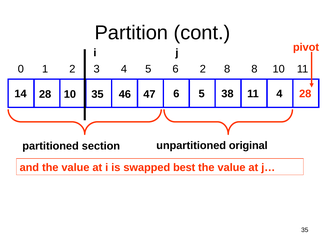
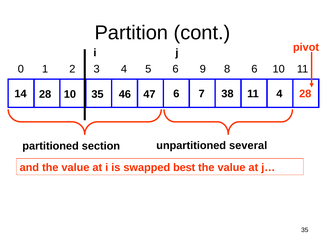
6 2: 2 -> 9
8 8: 8 -> 6
28 5: 5 -> 7
original: original -> several
